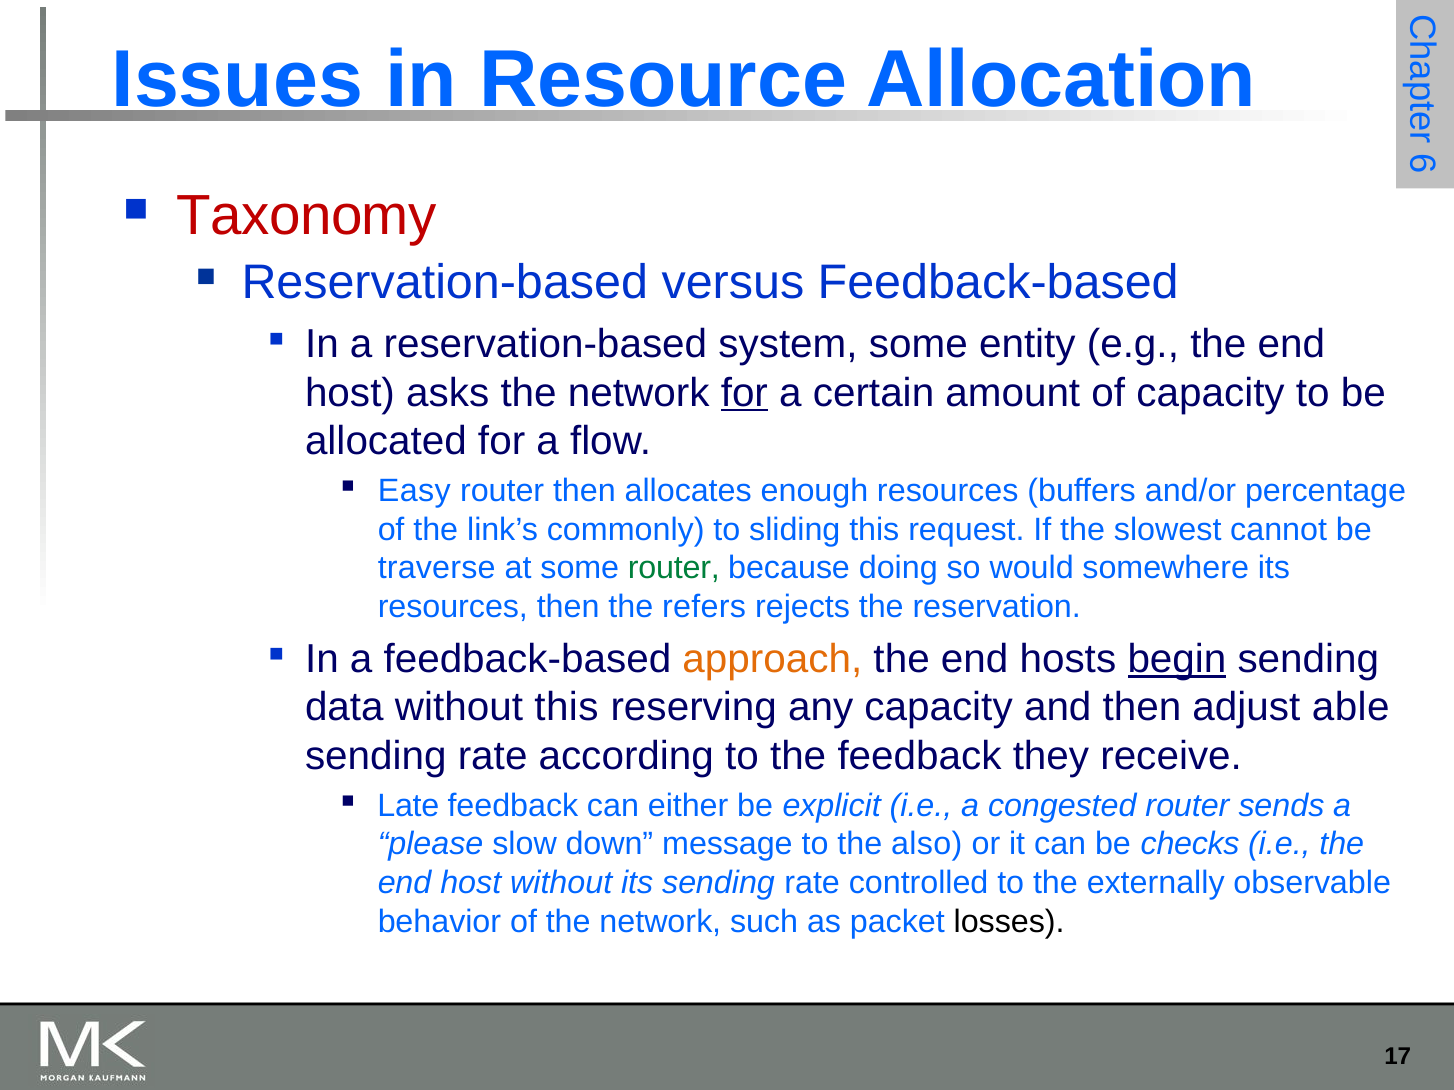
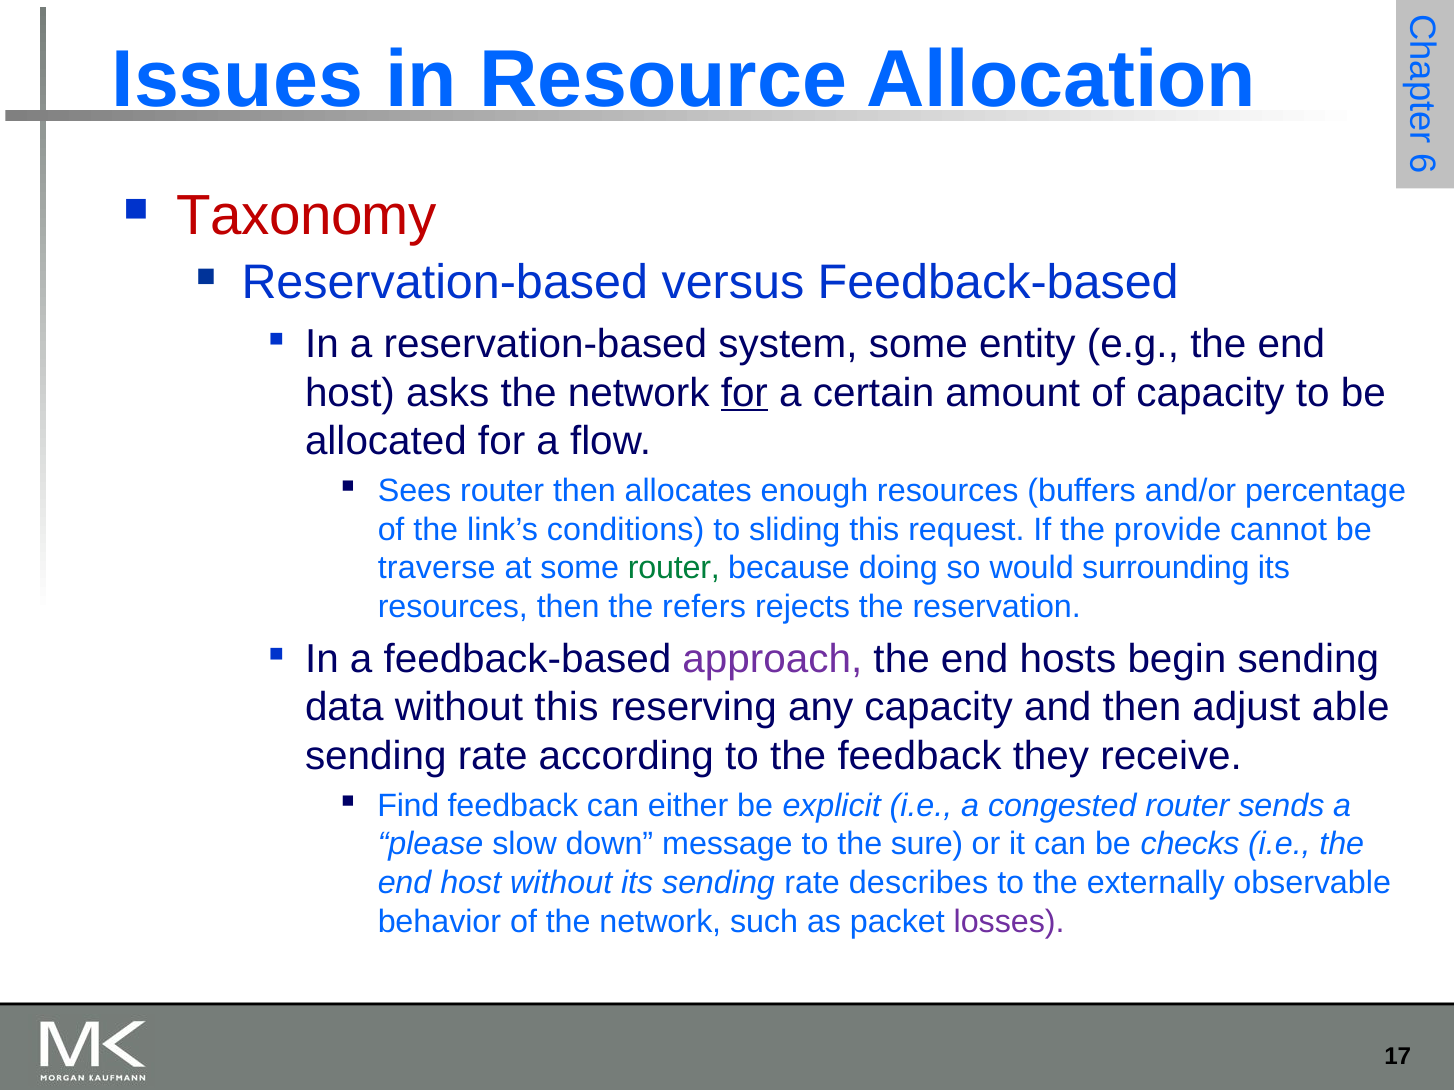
Easy: Easy -> Sees
commonly: commonly -> conditions
slowest: slowest -> provide
somewhere: somewhere -> surrounding
approach colour: orange -> purple
begin underline: present -> none
Late: Late -> Find
also: also -> sure
controlled: controlled -> describes
losses colour: black -> purple
